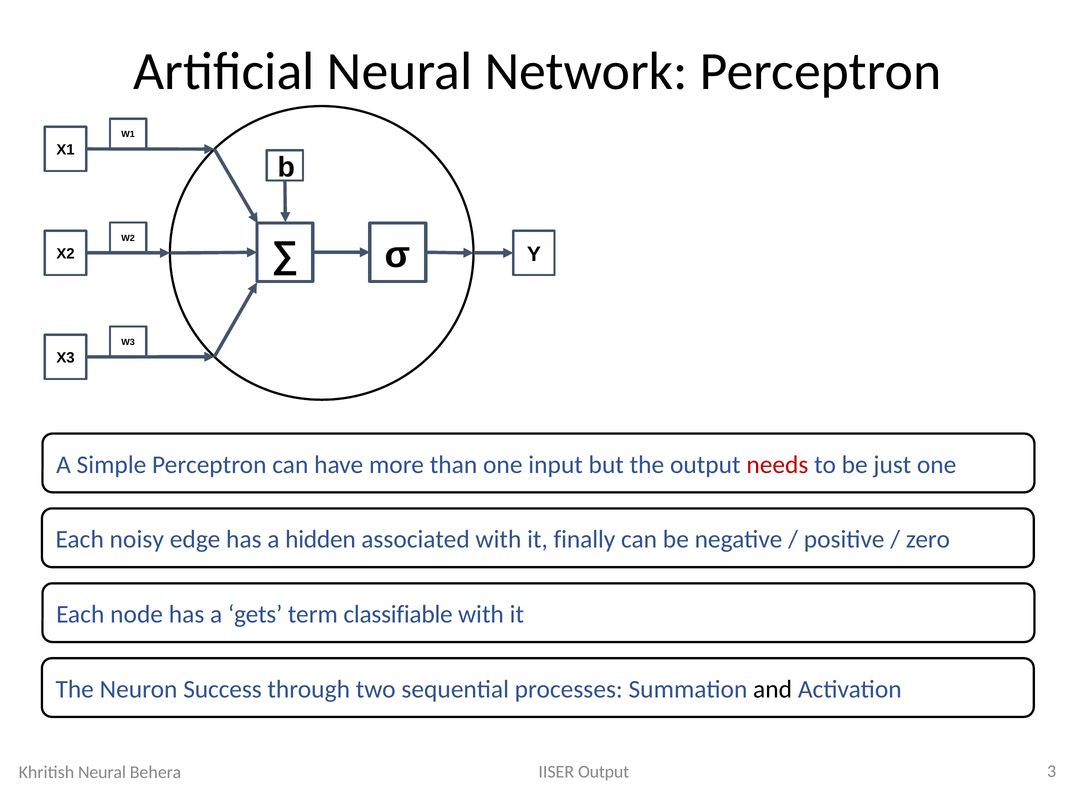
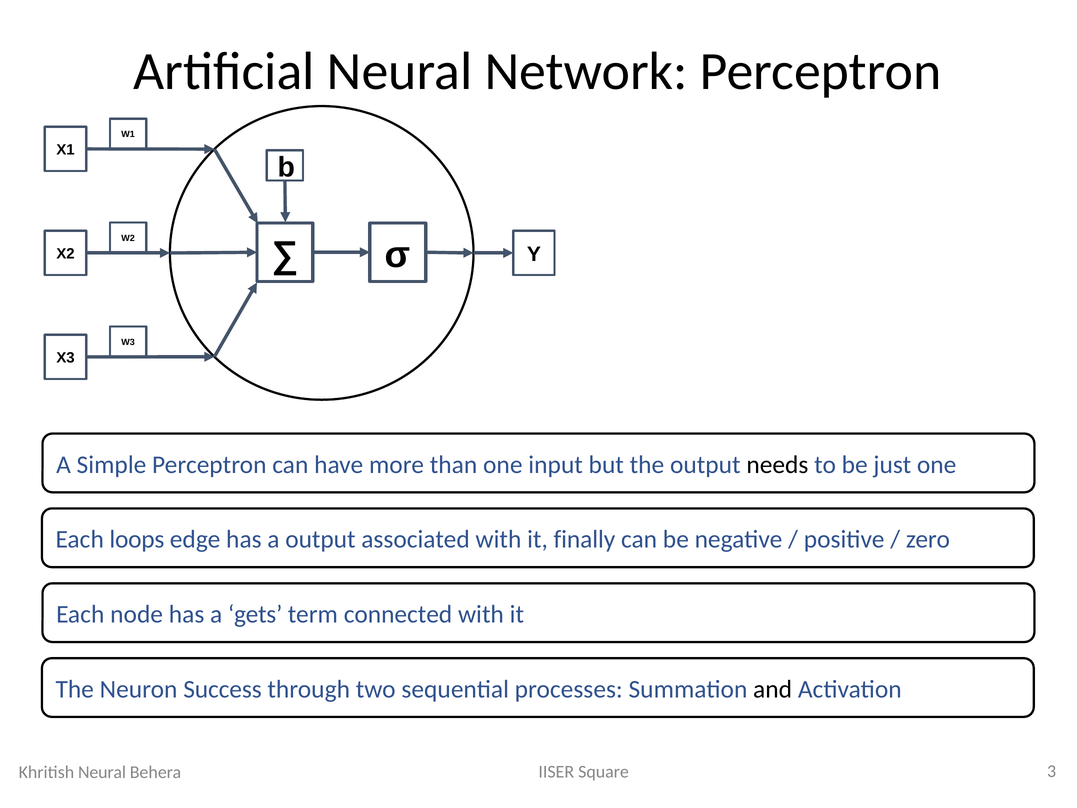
needs colour: red -> black
noisy: noisy -> loops
a hidden: hidden -> output
classifiable: classifiable -> connected
IISER Output: Output -> Square
